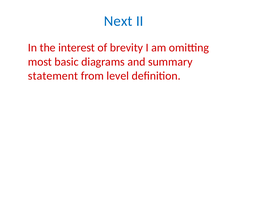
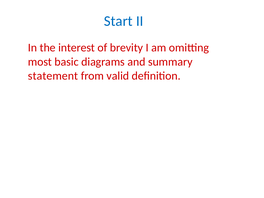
Next: Next -> Start
level: level -> valid
